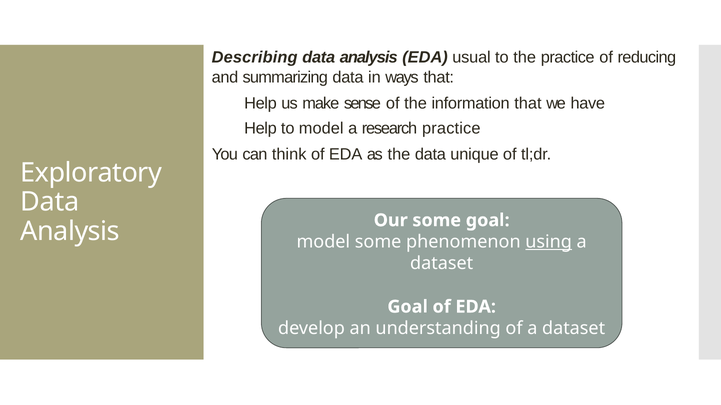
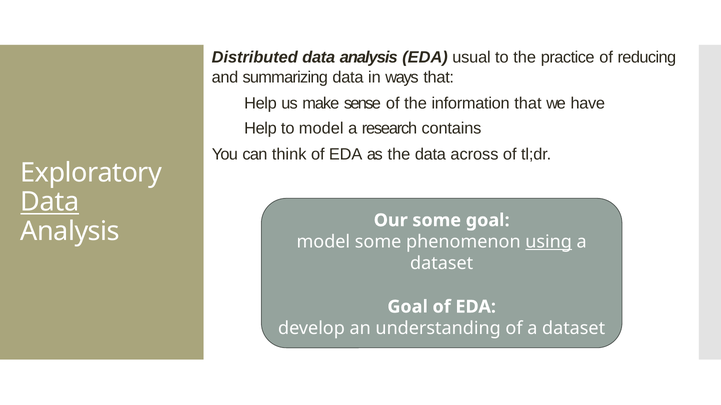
Describing: Describing -> Distributed
research practice: practice -> contains
unique: unique -> across
Data at (50, 202) underline: none -> present
